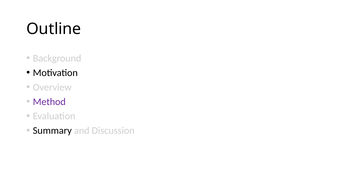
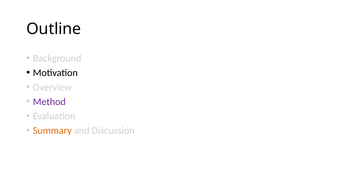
Summary colour: black -> orange
